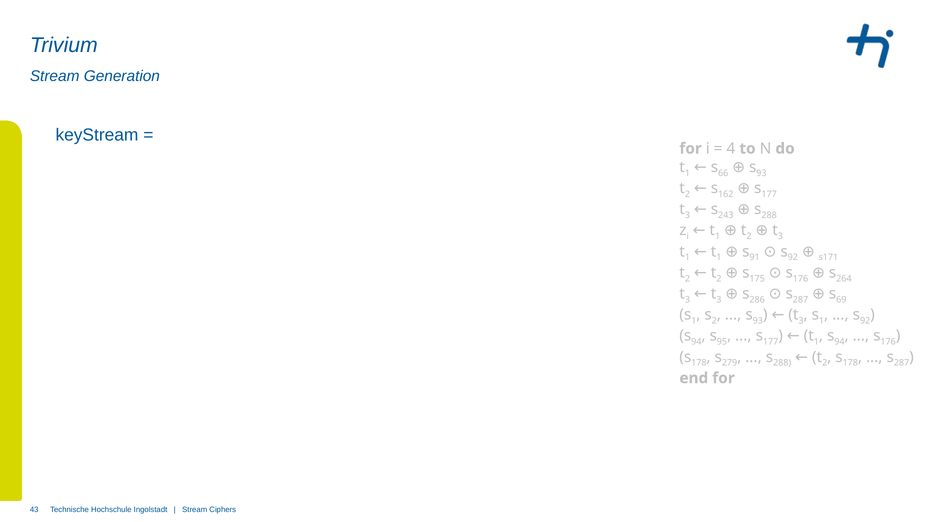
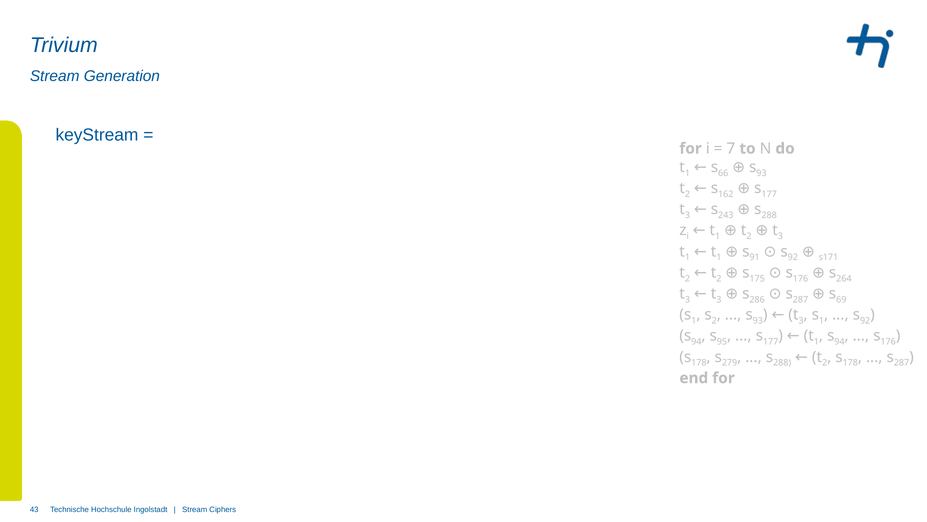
4: 4 -> 7
